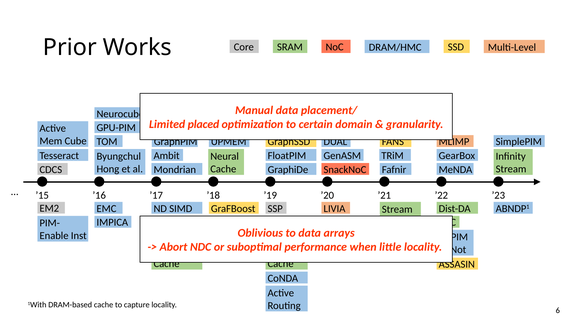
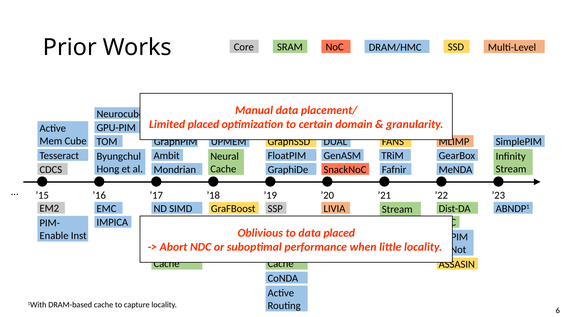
data arrays: arrays -> placed
